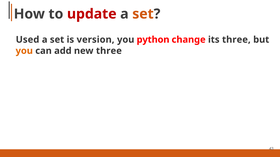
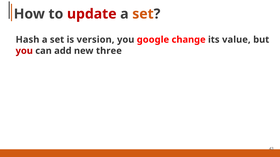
Used: Used -> Hash
python: python -> google
its three: three -> value
you at (24, 51) colour: orange -> red
